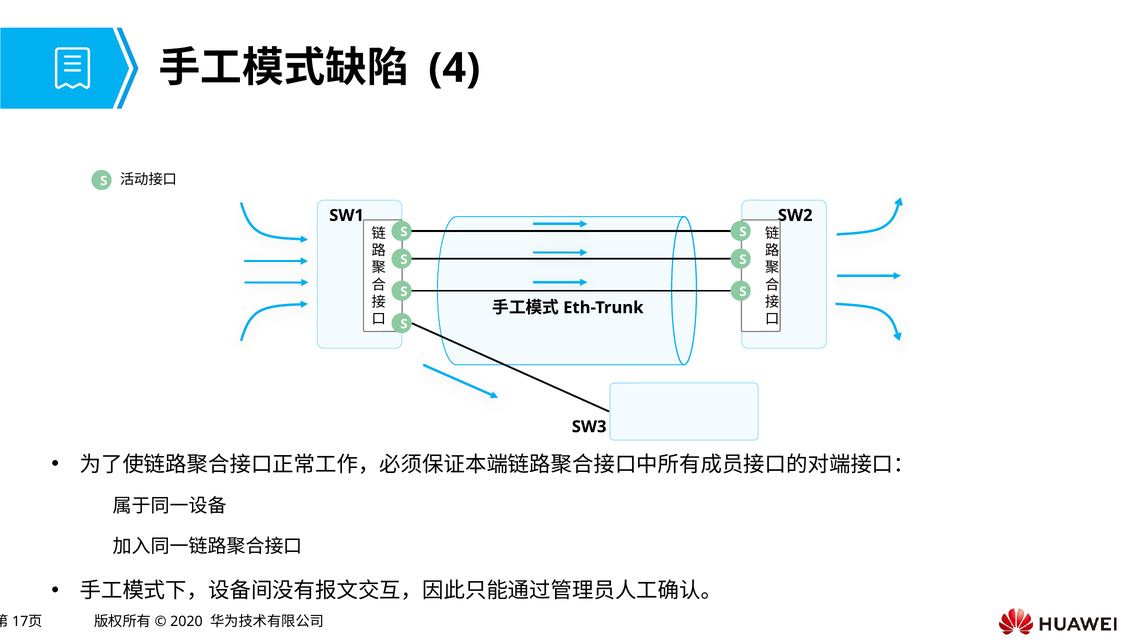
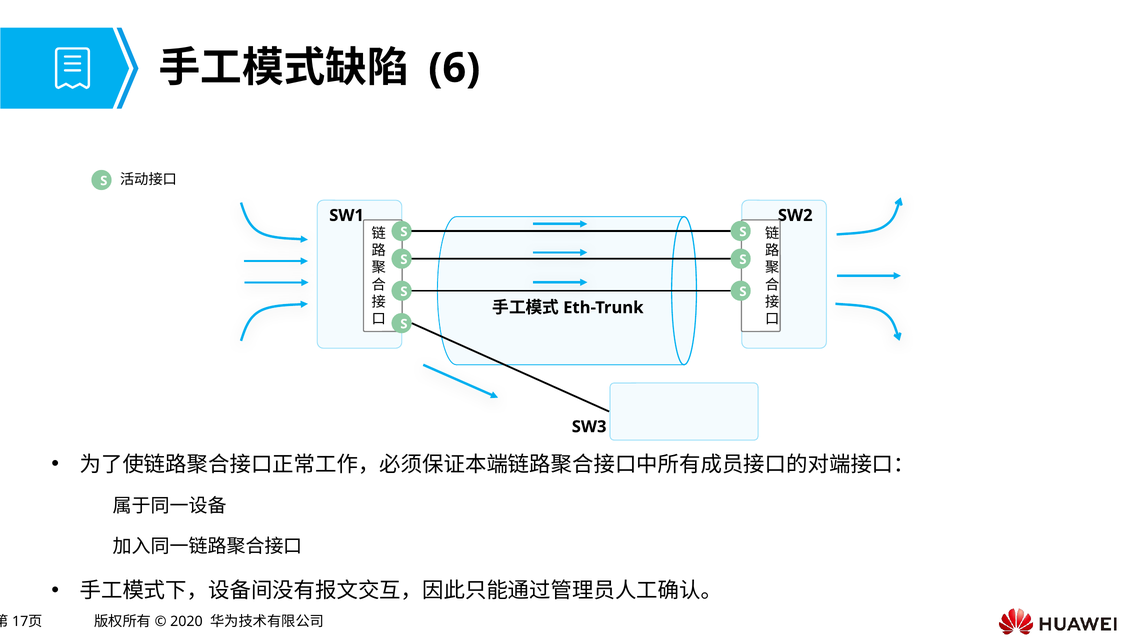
4: 4 -> 6
